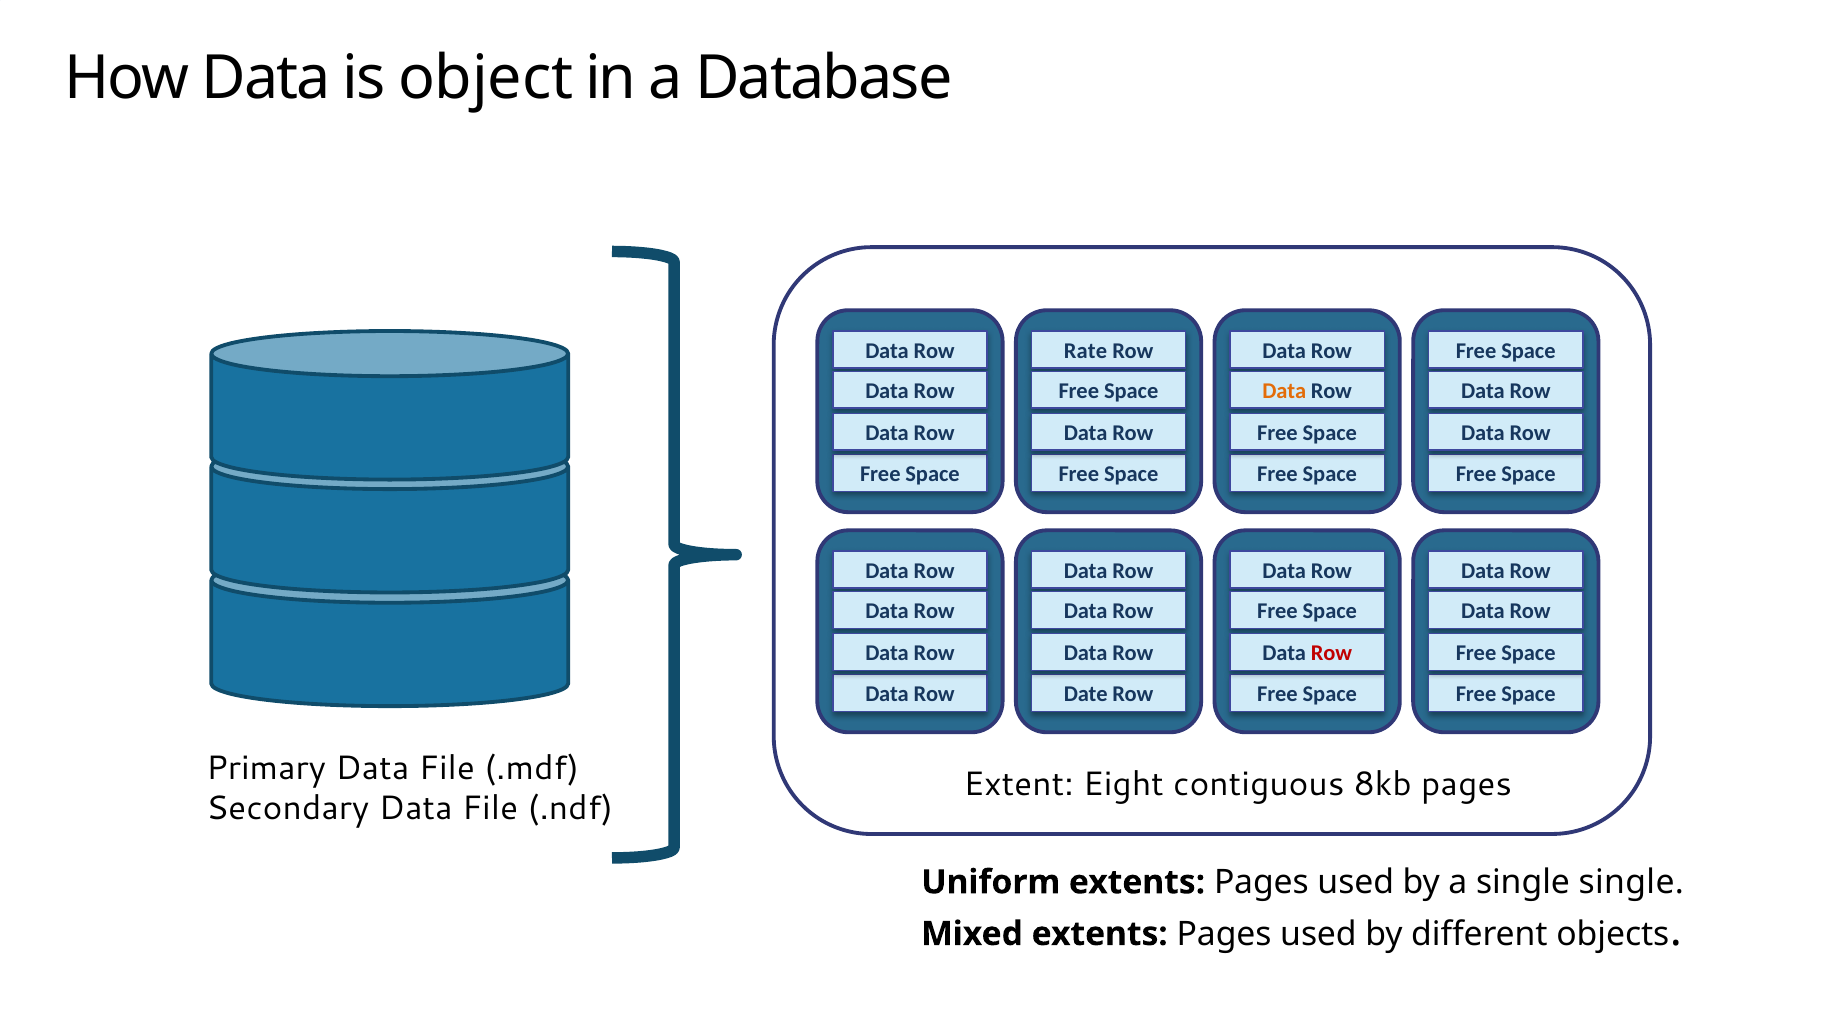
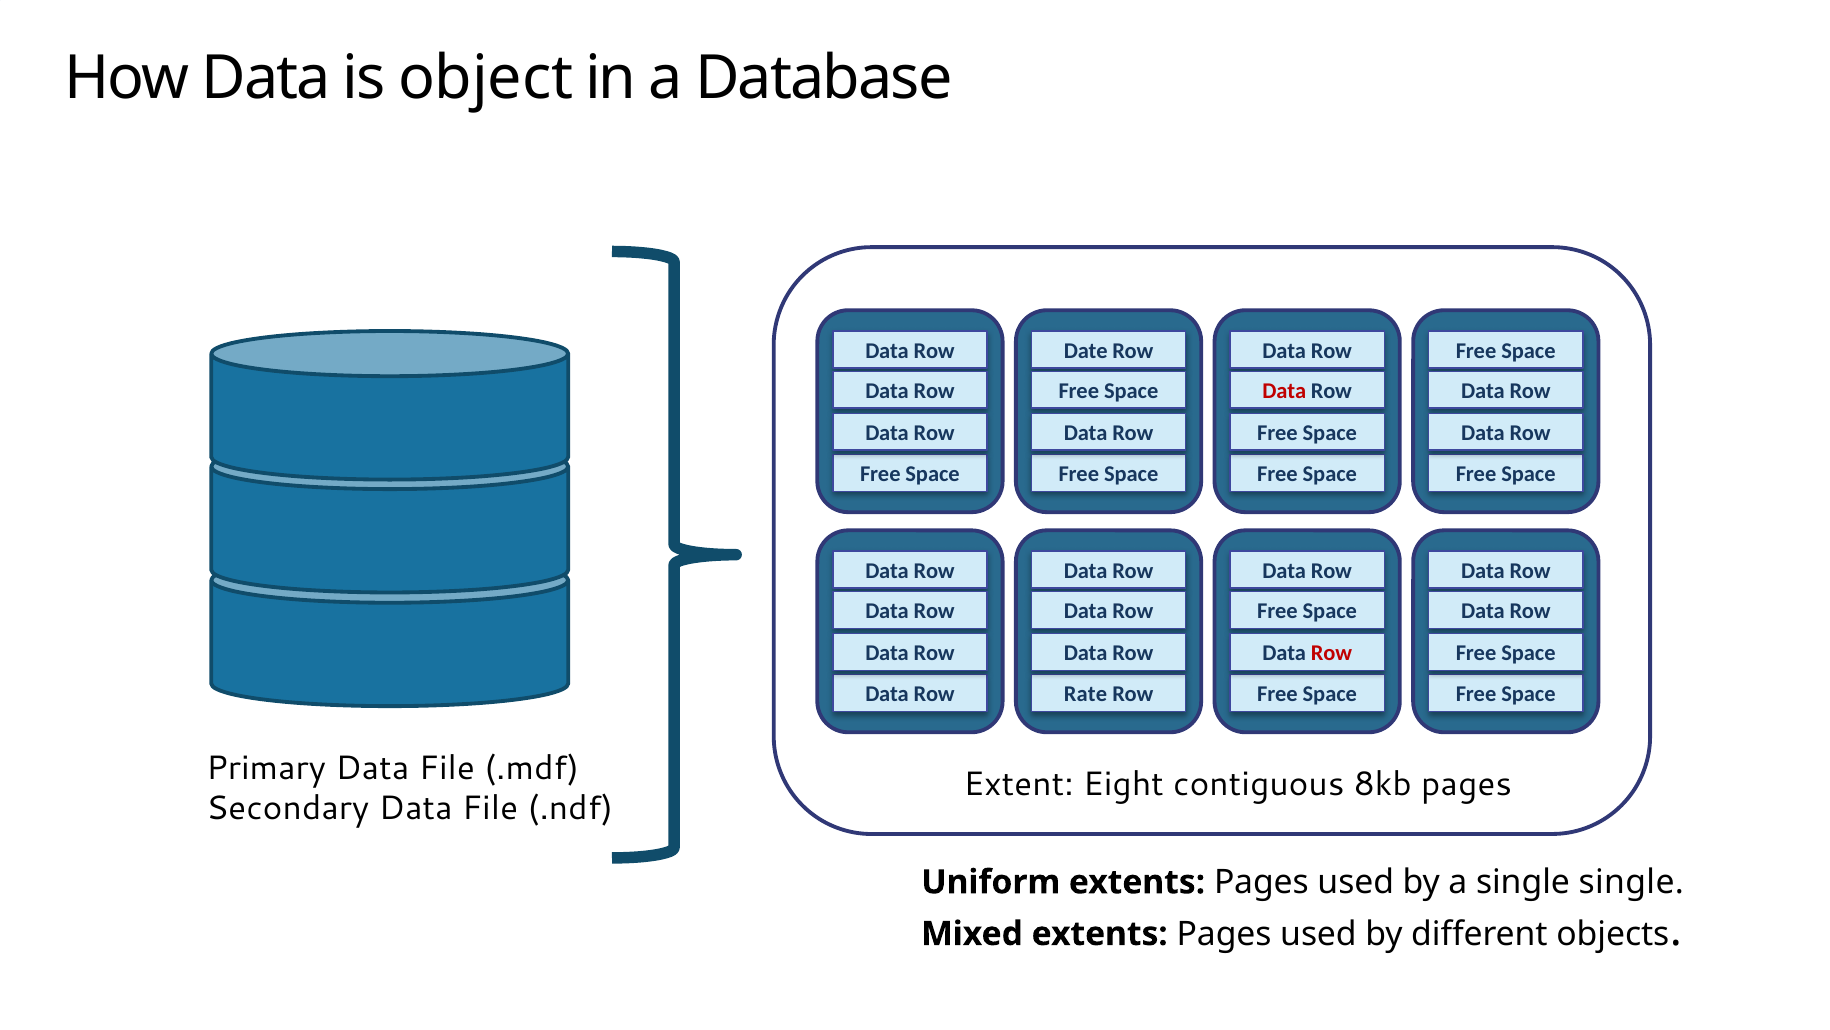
Rate: Rate -> Date
Data at (1284, 391) colour: orange -> red
Date: Date -> Rate
